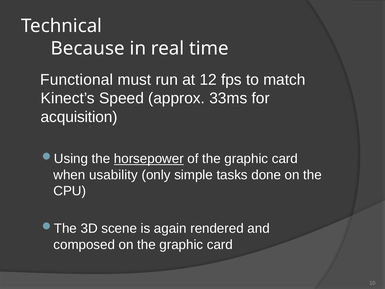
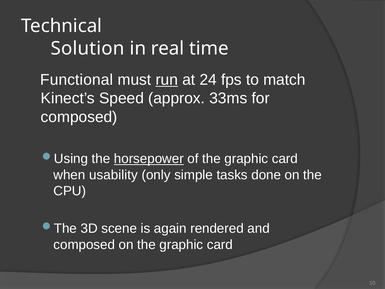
Because: Because -> Solution
run underline: none -> present
12: 12 -> 24
acquisition at (79, 117): acquisition -> composed
